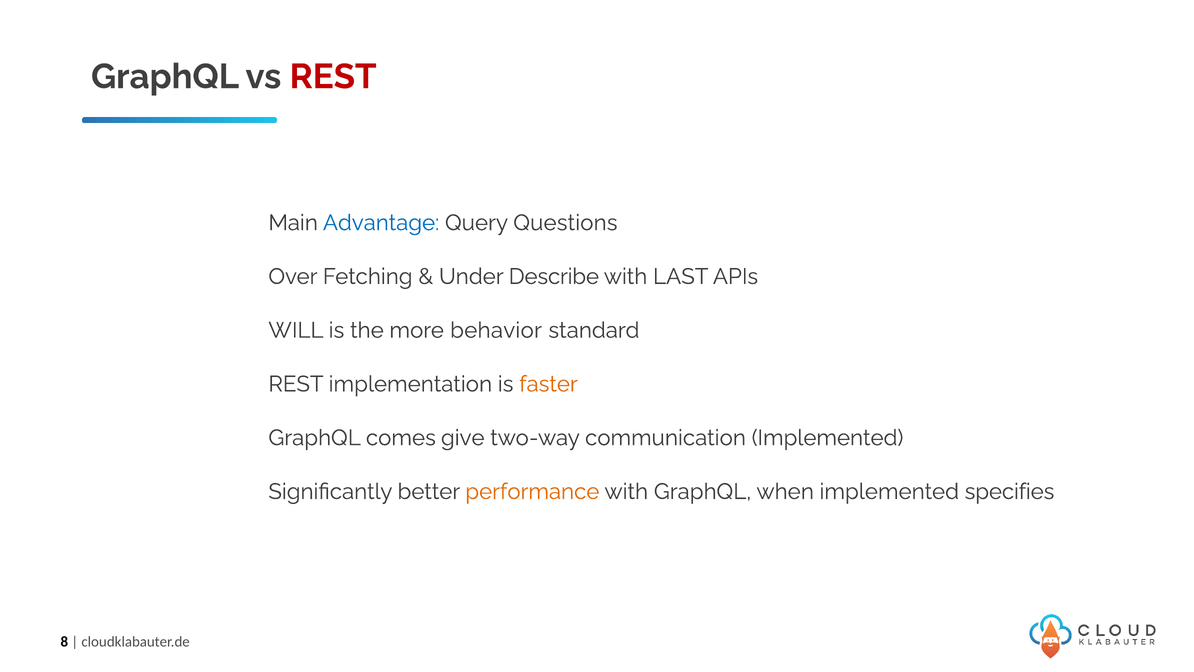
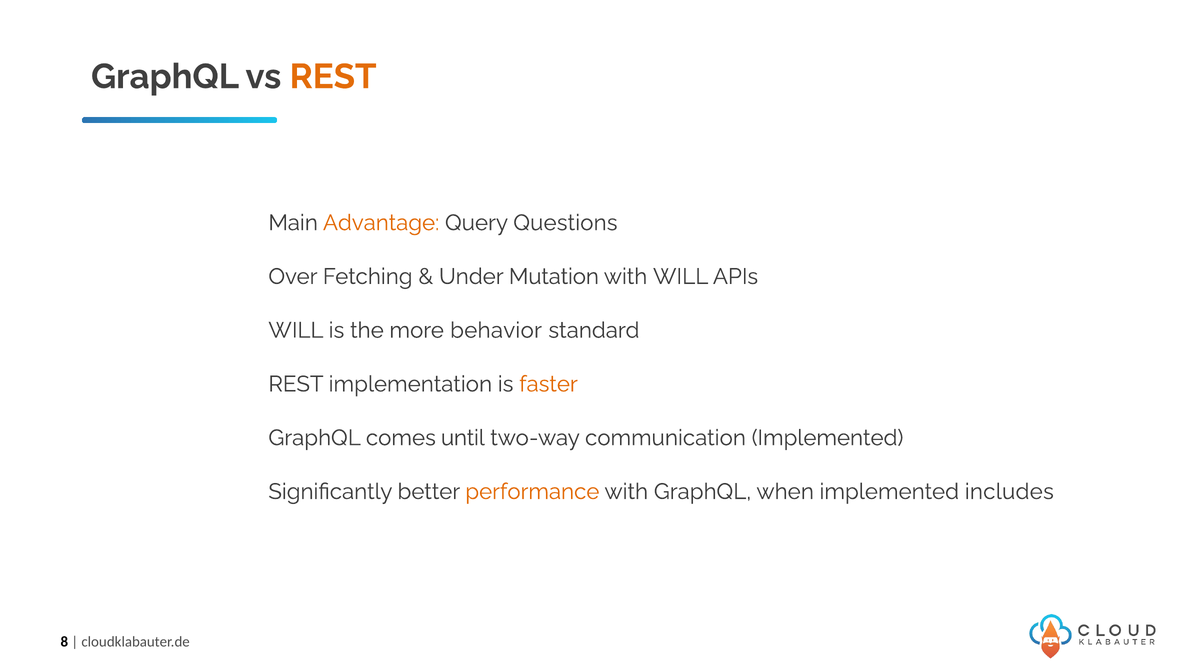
REST at (333, 77) colour: red -> orange
Advantage colour: blue -> orange
Describe: Describe -> Mutation
with LAST: LAST -> WILL
give: give -> until
specifies: specifies -> includes
